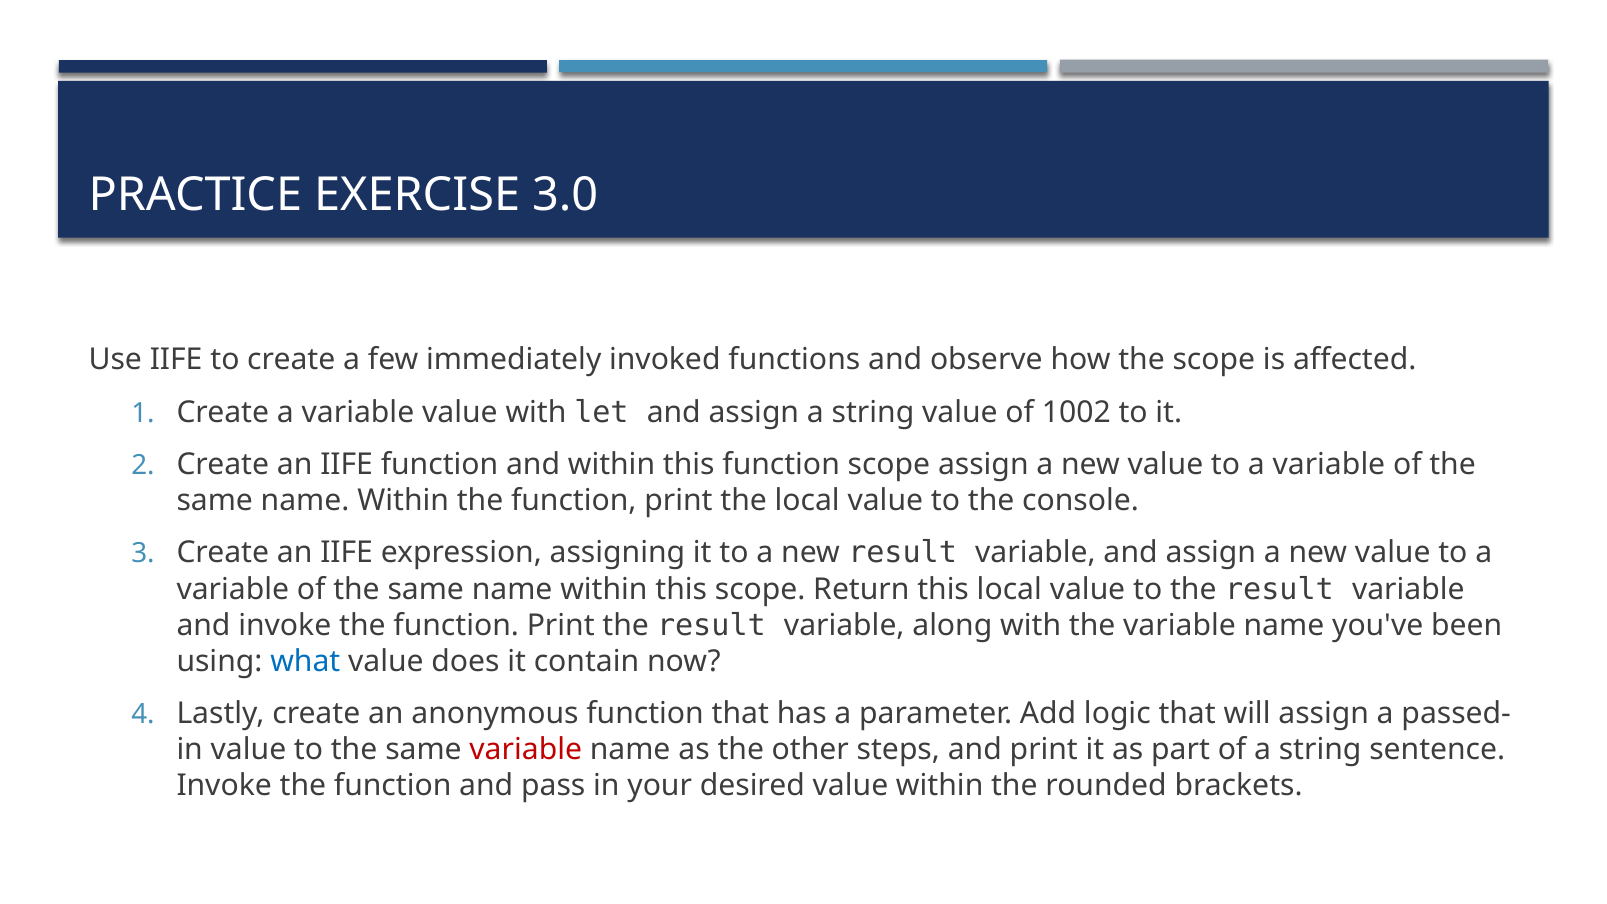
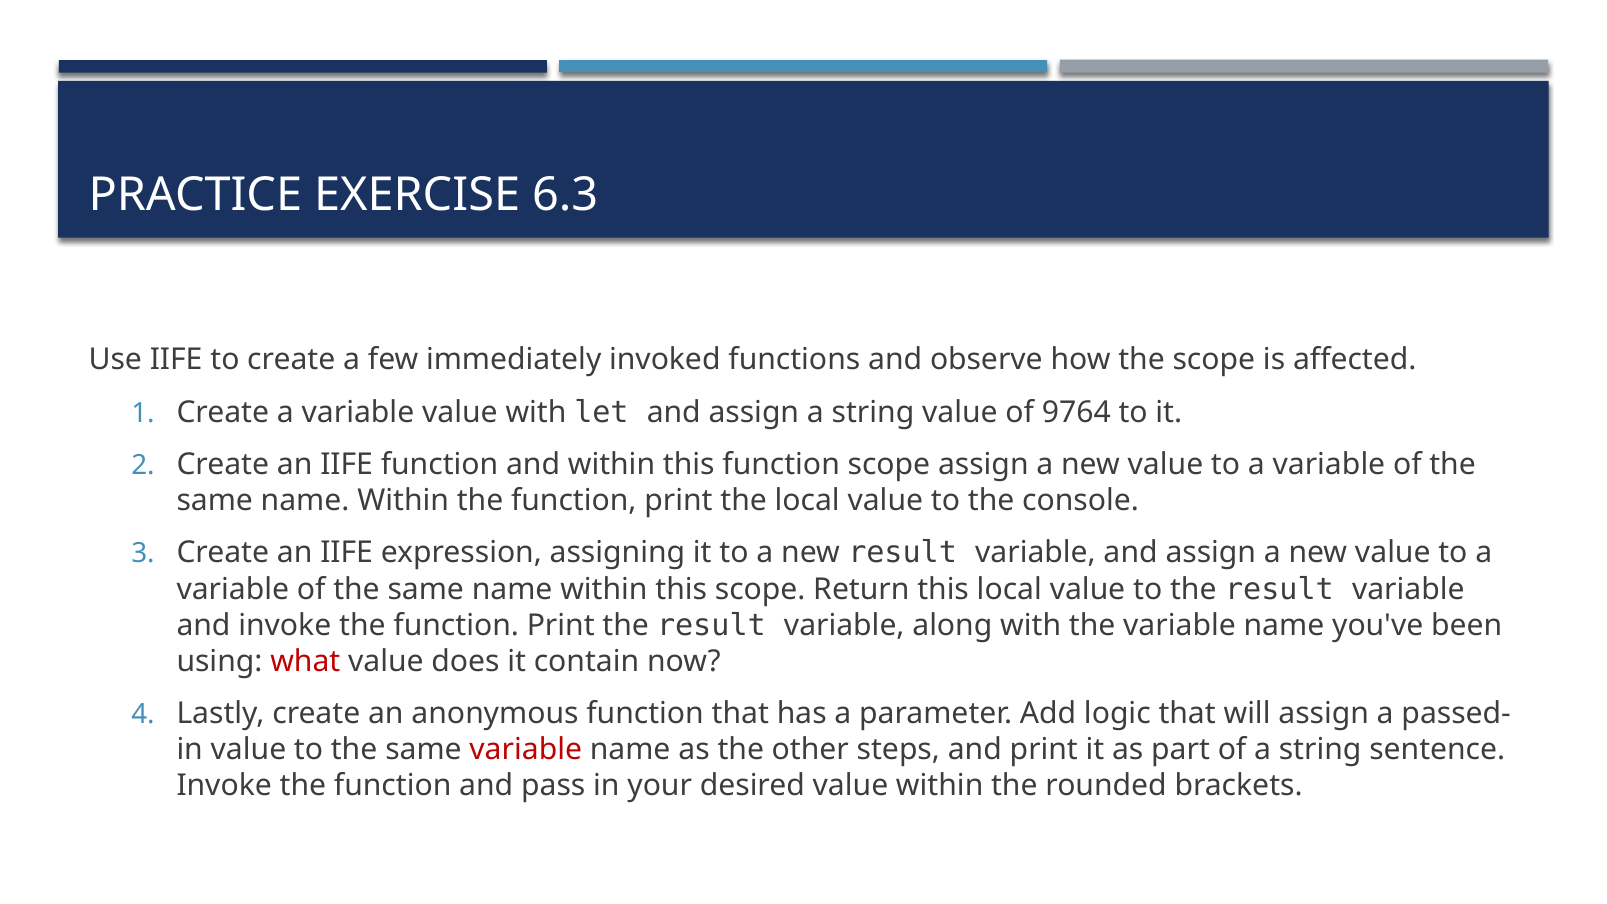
3.0: 3.0 -> 6.3
1002: 1002 -> 9764
what colour: blue -> red
